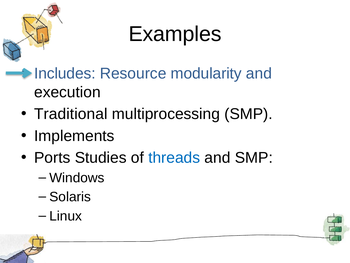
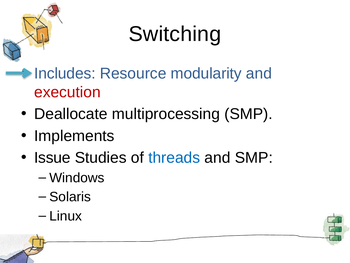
Examples: Examples -> Switching
execution colour: black -> red
Traditional: Traditional -> Deallocate
Ports: Ports -> Issue
